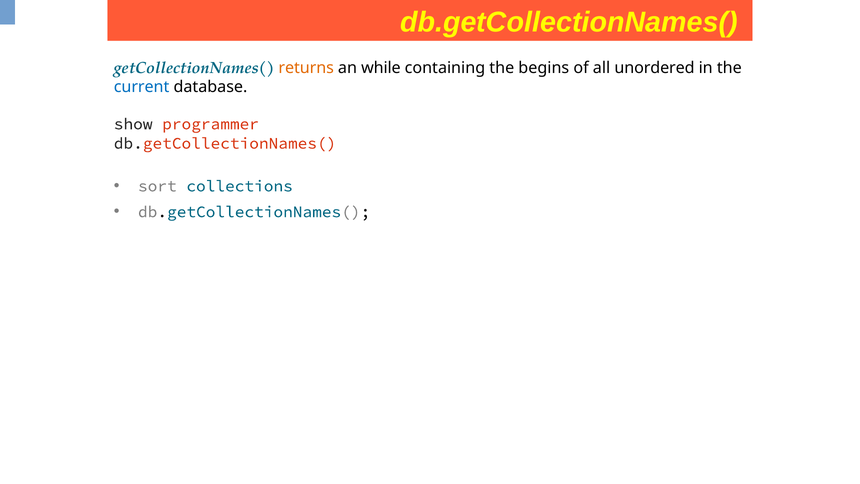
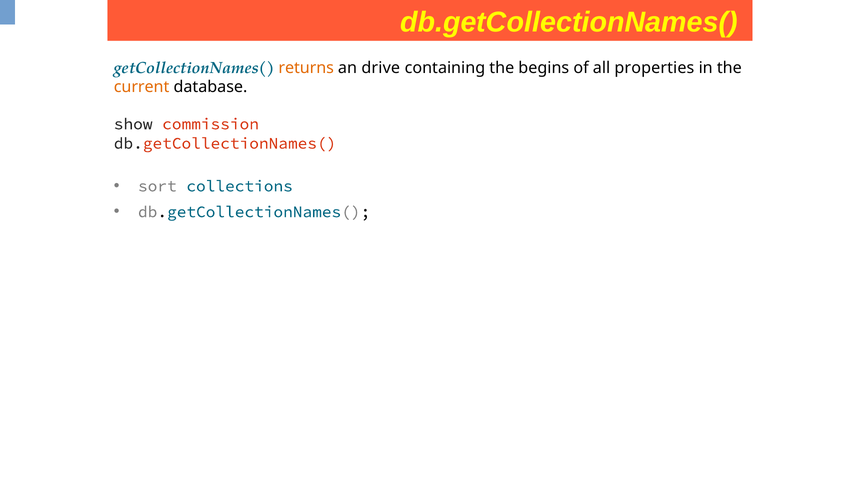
while: while -> drive
unordered: unordered -> properties
current colour: blue -> orange
programmer: programmer -> commission
